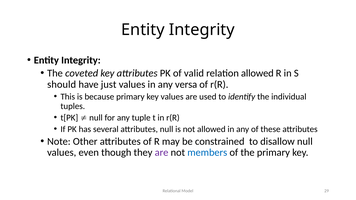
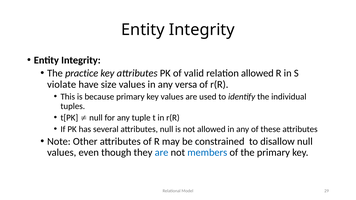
coveted: coveted -> practice
should: should -> violate
just: just -> size
are at (162, 153) colour: purple -> blue
